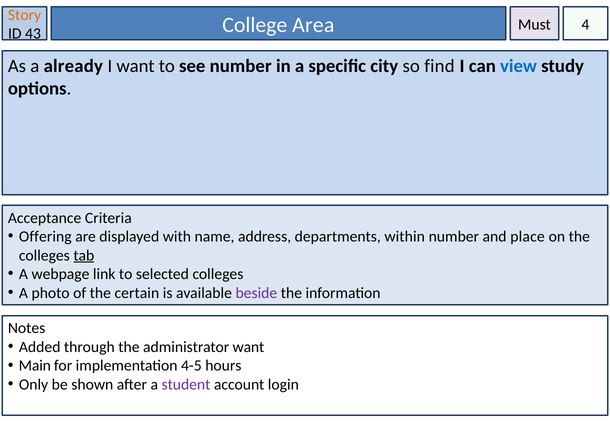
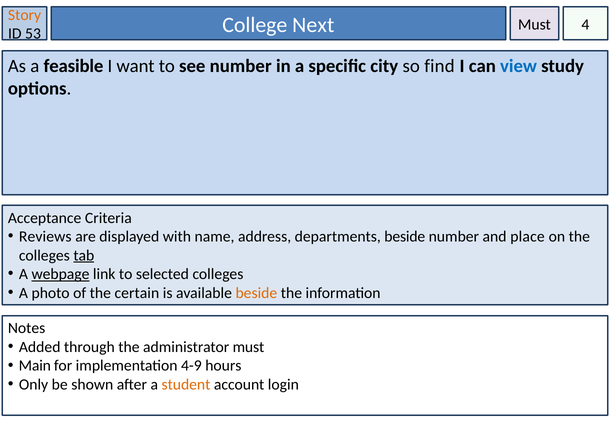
43: 43 -> 53
Area: Area -> Next
already: already -> feasible
Offering: Offering -> Reviews
departments within: within -> beside
webpage underline: none -> present
beside at (256, 293) colour: purple -> orange
administrator want: want -> must
4-5: 4-5 -> 4-9
student colour: purple -> orange
